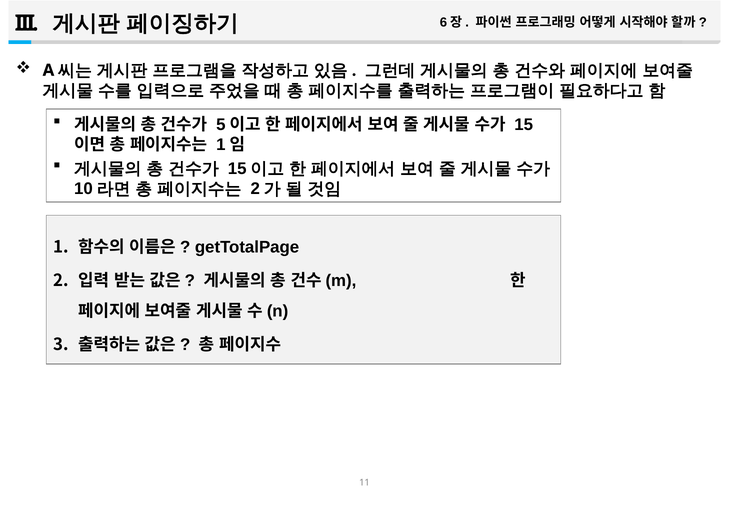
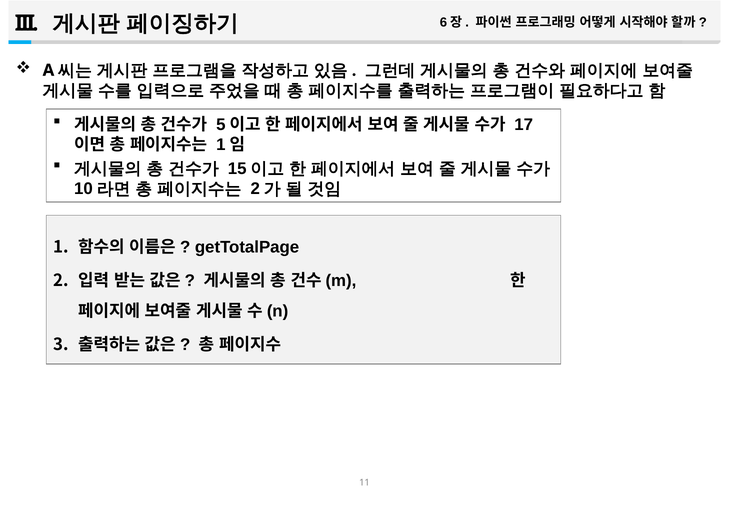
15: 15 -> 17
